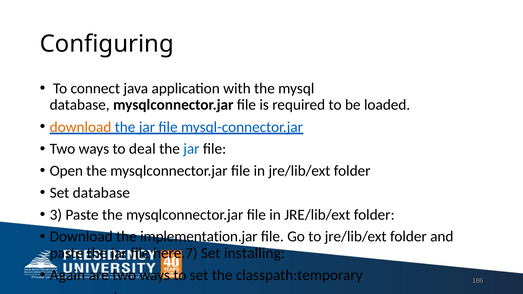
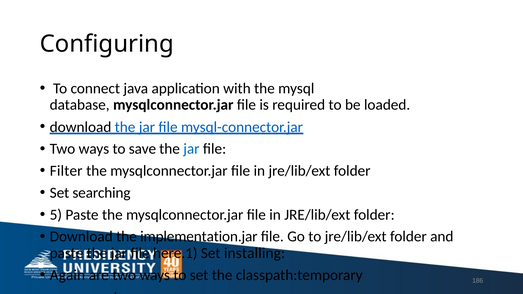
download at (81, 127) colour: orange -> black
deal: deal -> save
Open at (66, 171): Open -> Filter
Set database: database -> searching
3: 3 -> 5
here.7: here.7 -> here.1
